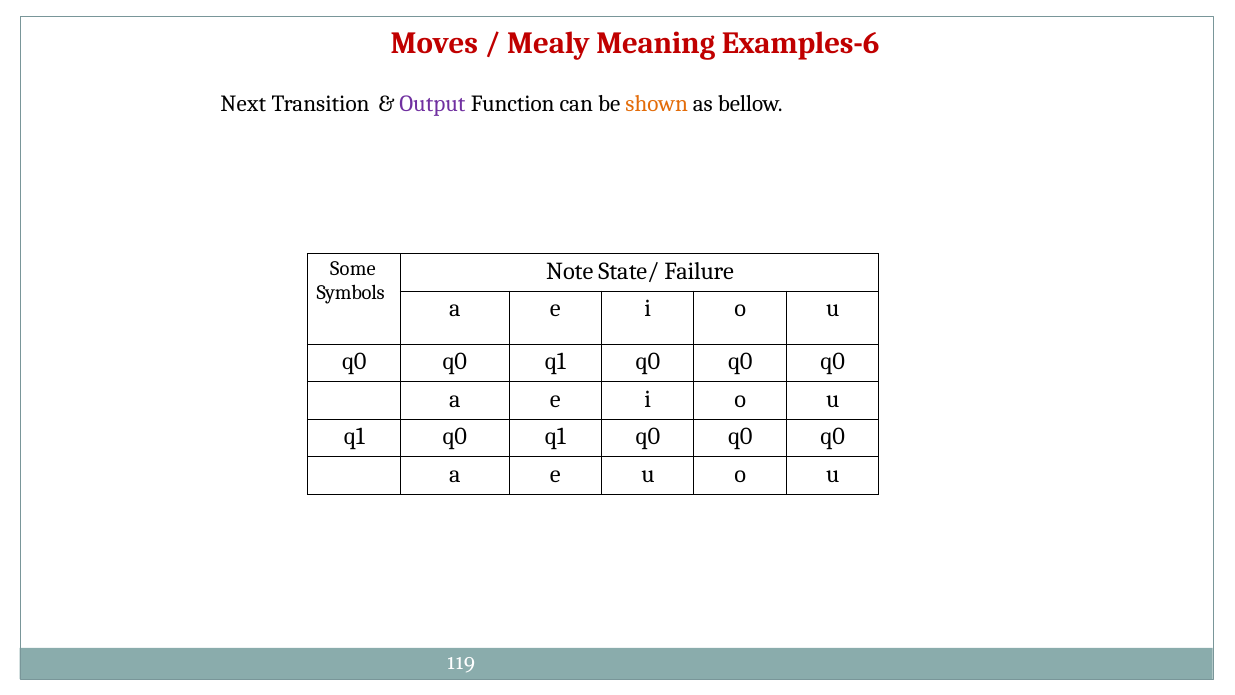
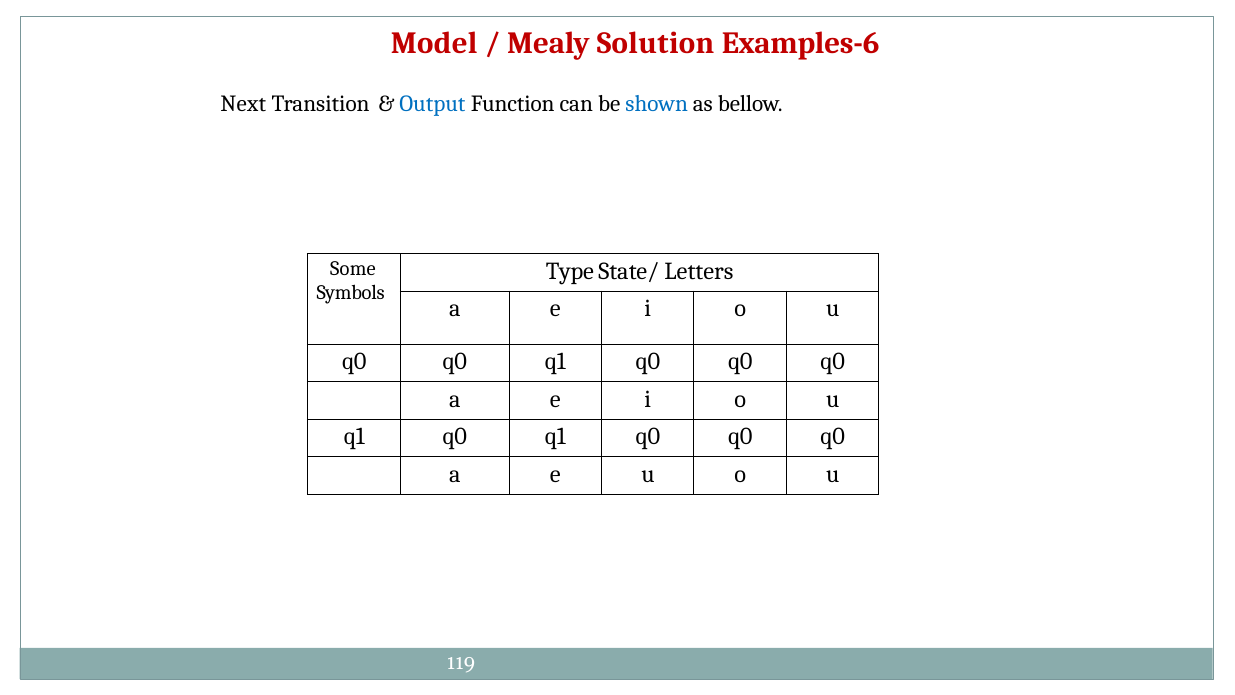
Moves: Moves -> Model
Meaning: Meaning -> Solution
Output colour: purple -> blue
shown colour: orange -> blue
Note: Note -> Type
Failure: Failure -> Letters
